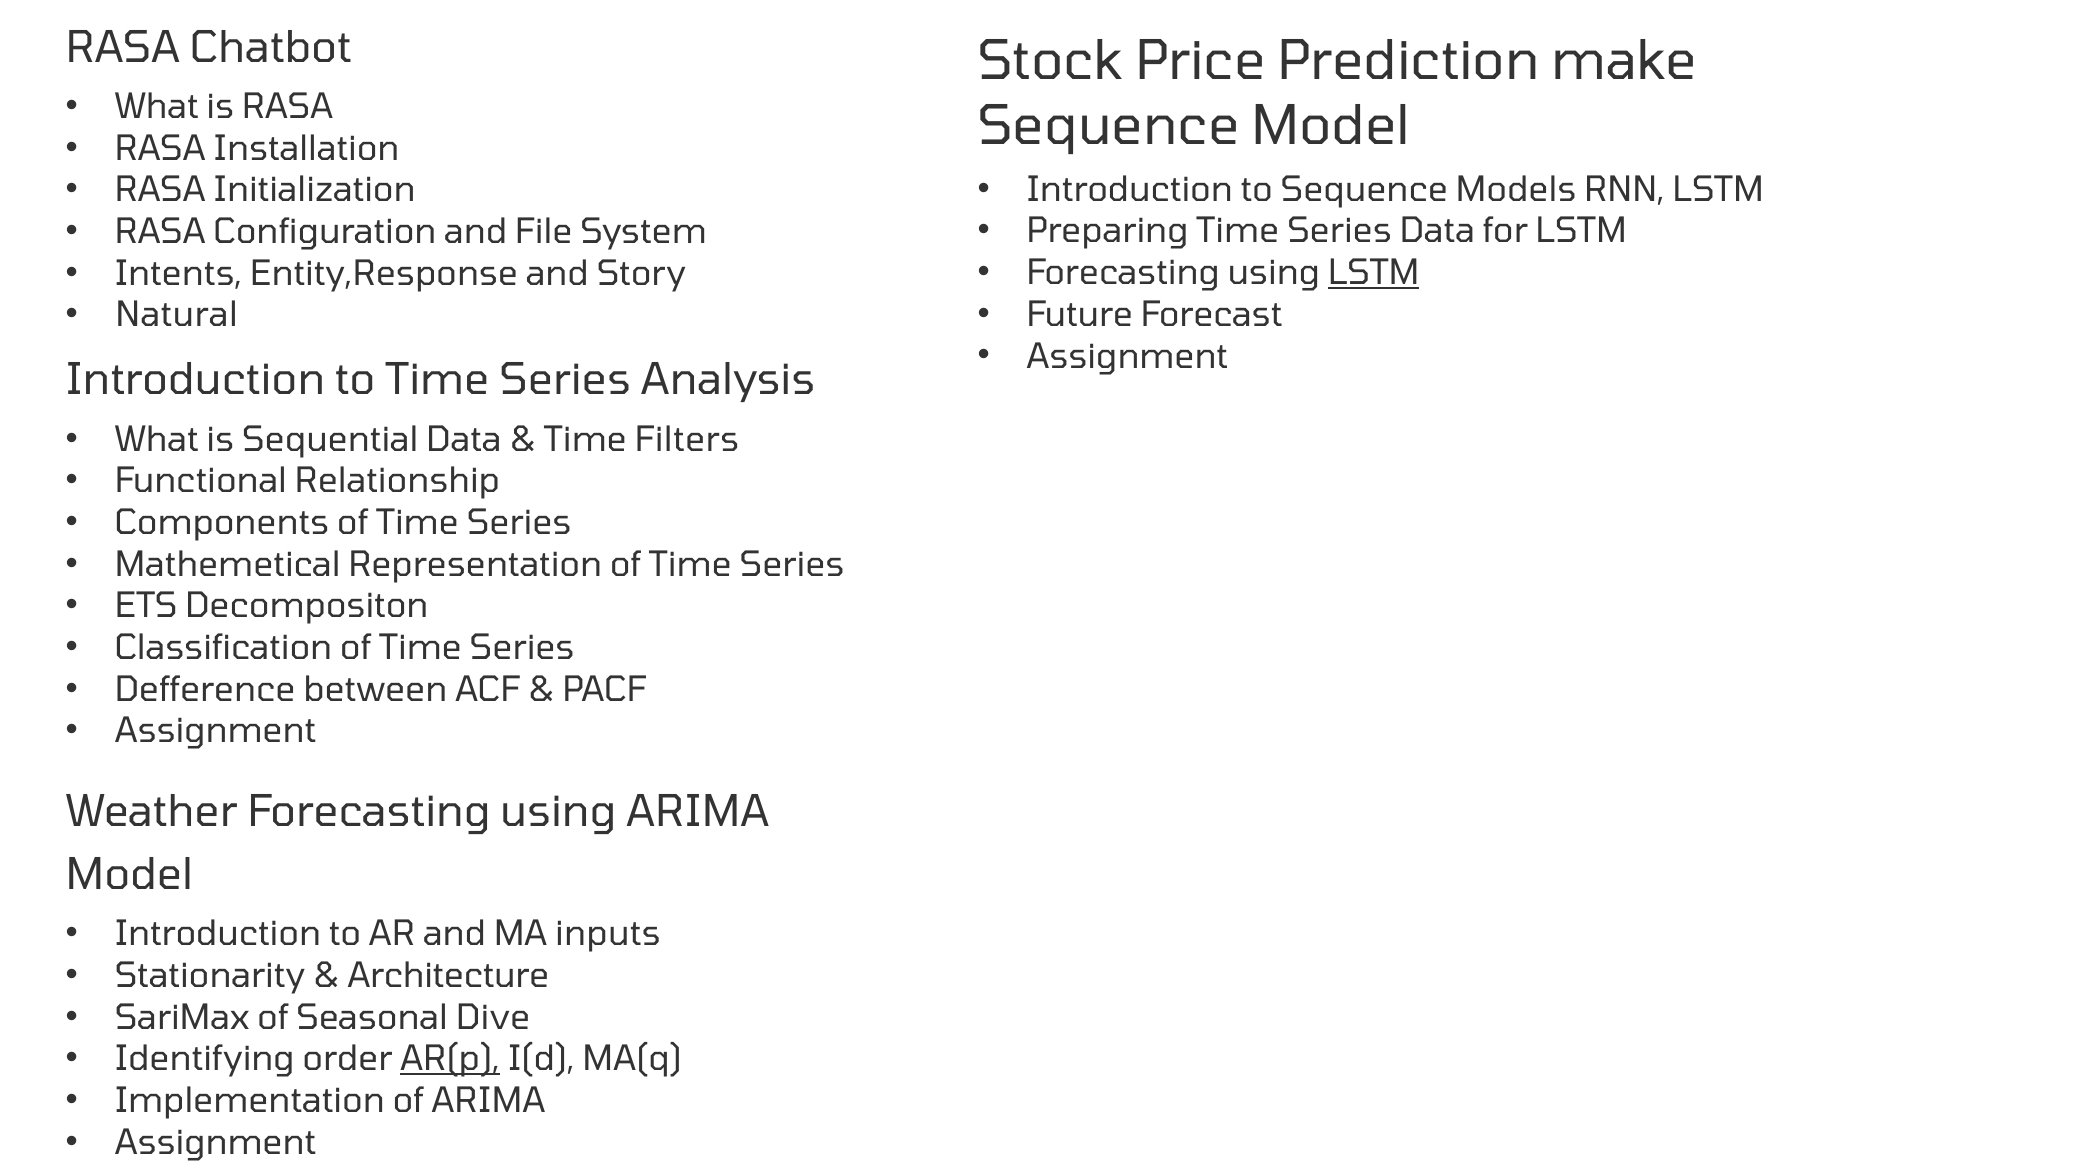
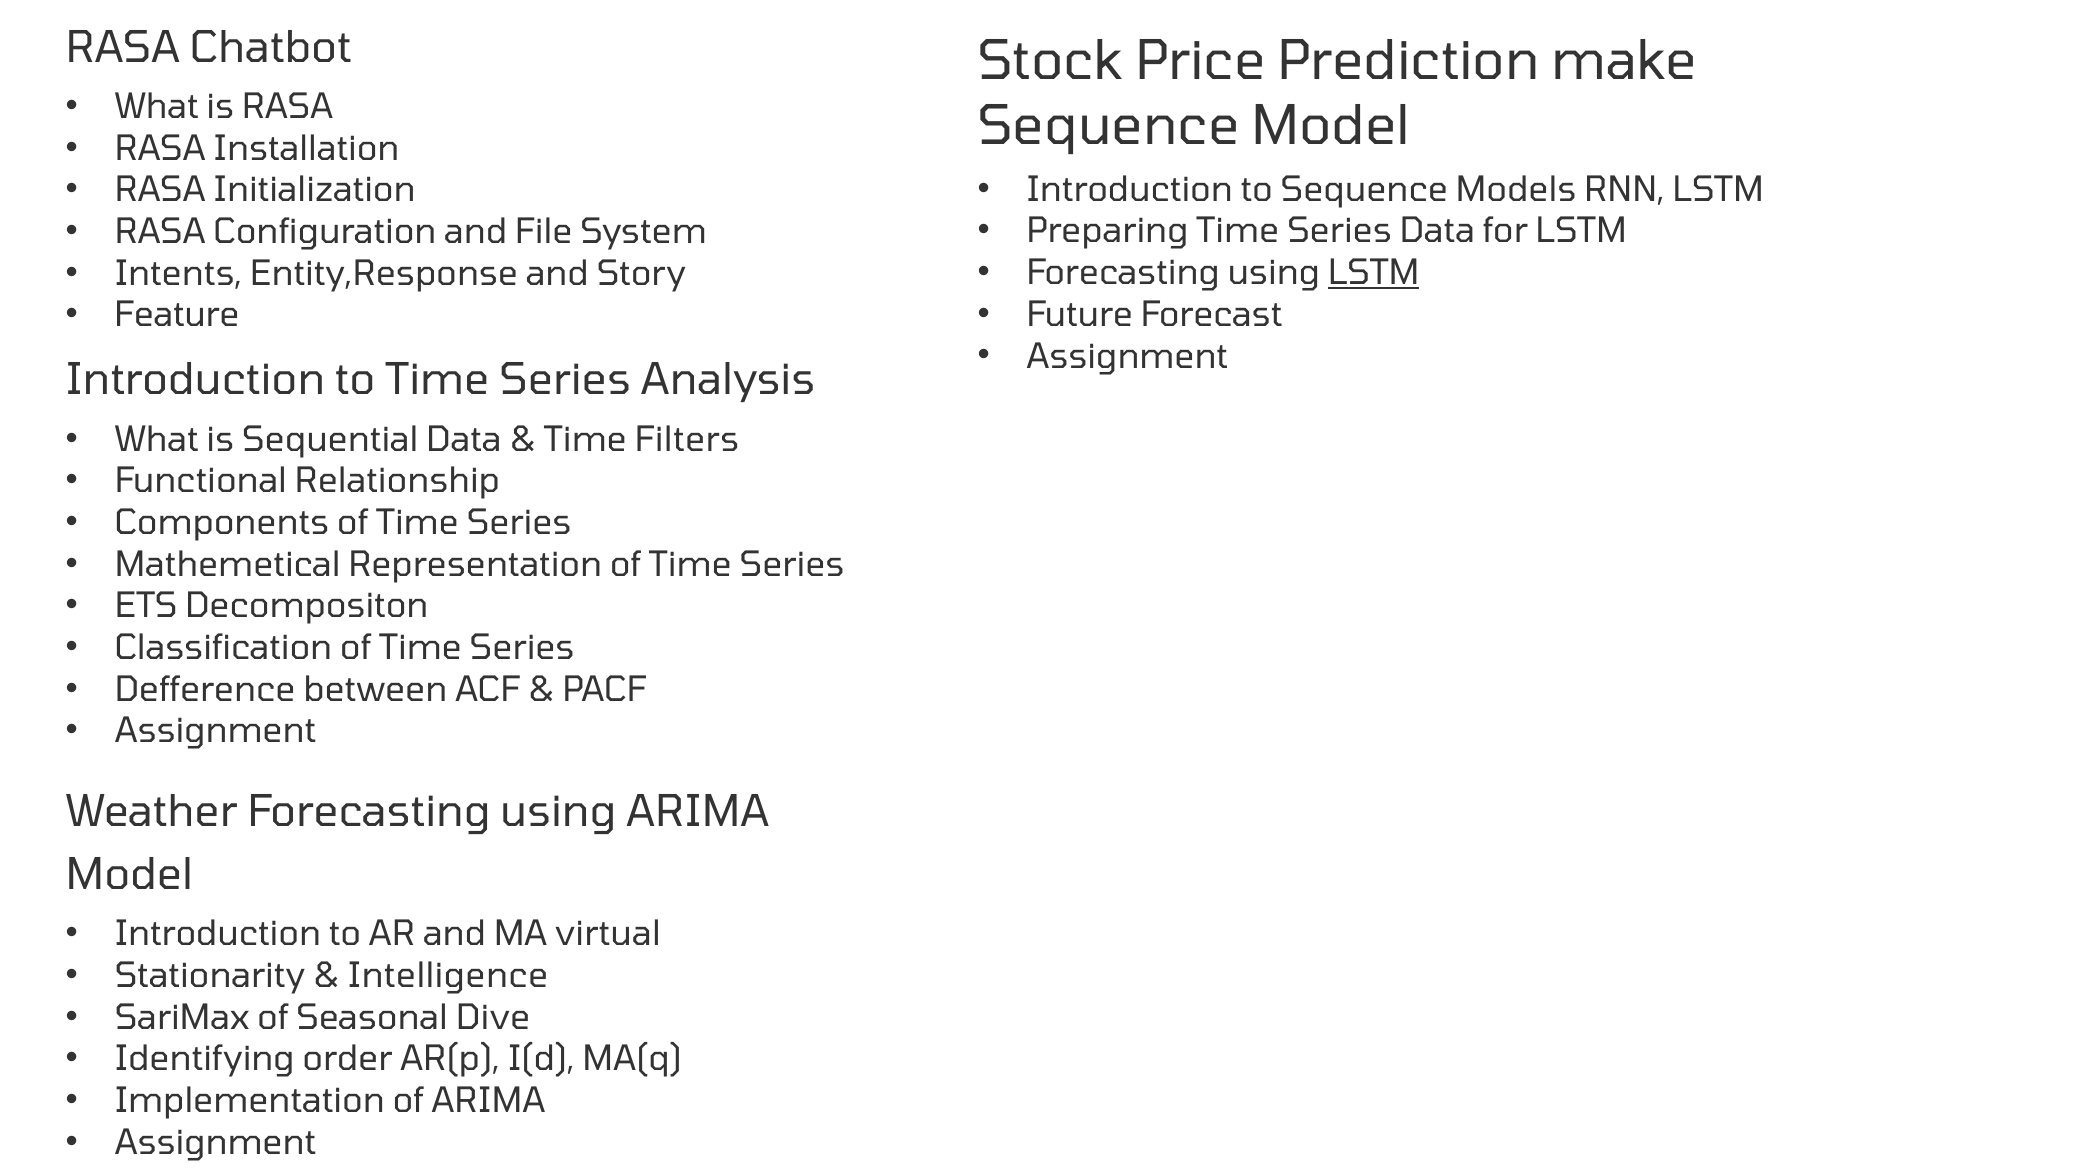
Natural: Natural -> Feature
inputs: inputs -> virtual
Architecture: Architecture -> Intelligence
AR(p underline: present -> none
